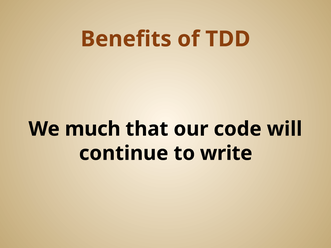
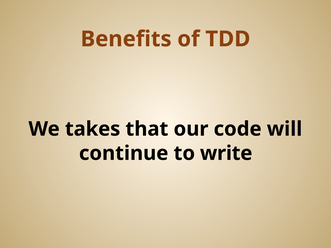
much: much -> takes
